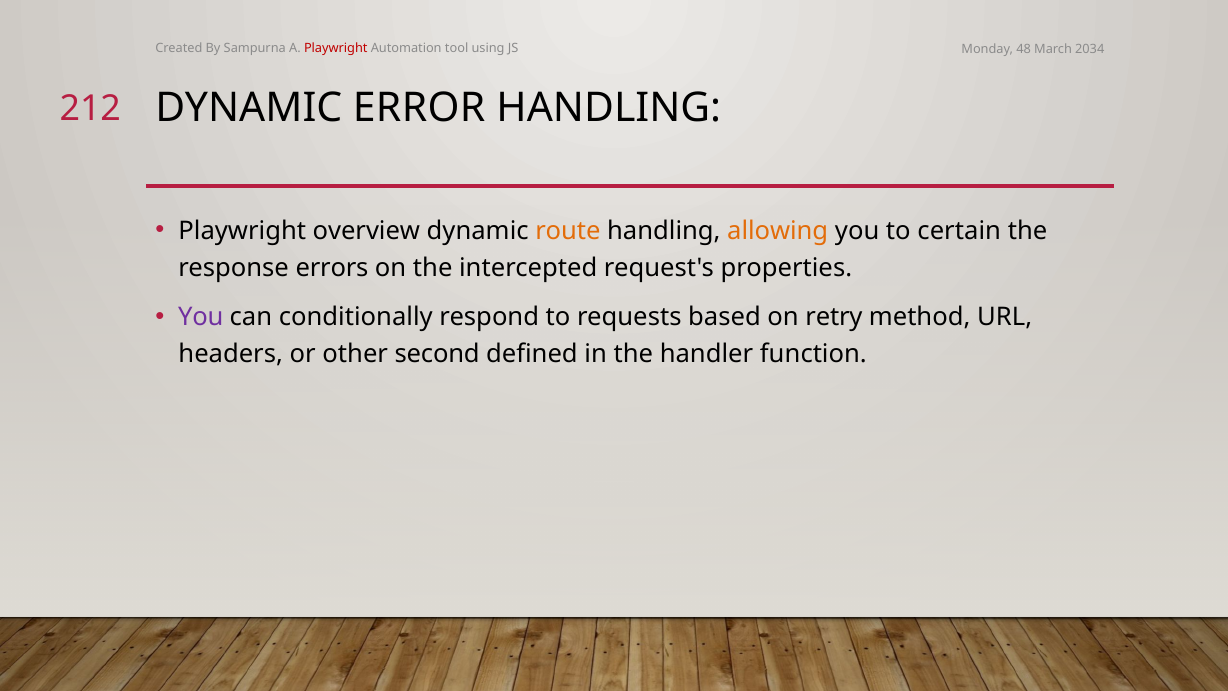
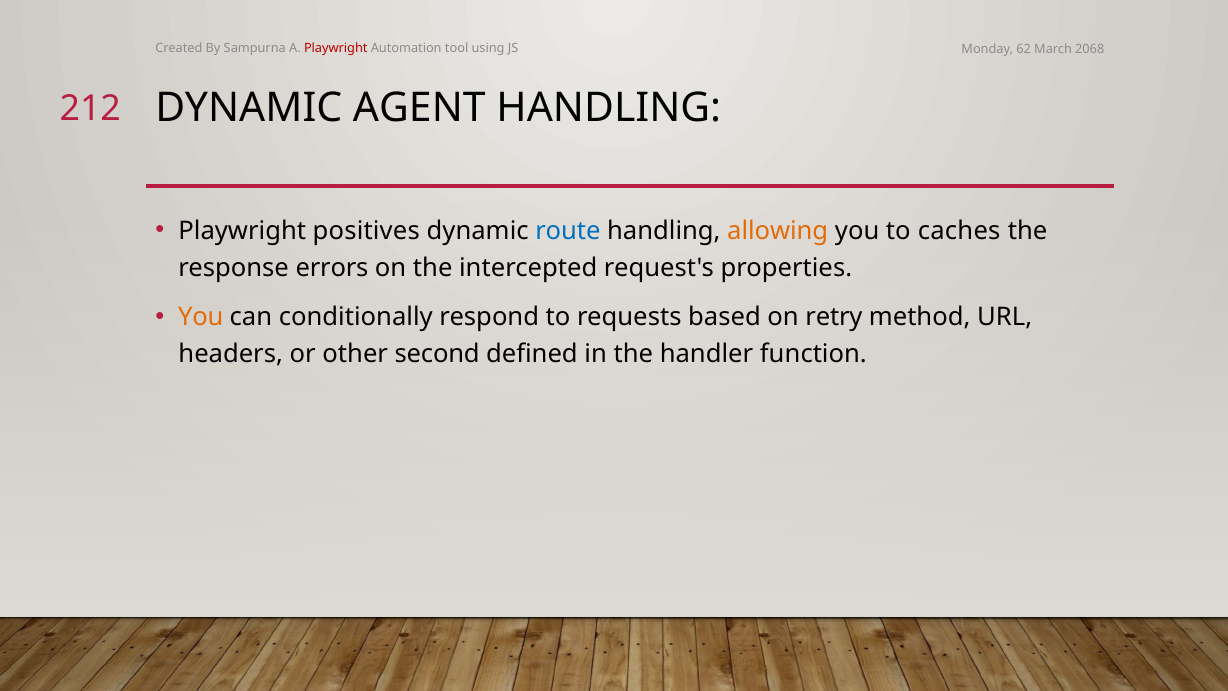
48: 48 -> 62
2034: 2034 -> 2068
ERROR: ERROR -> AGENT
overview: overview -> positives
route colour: orange -> blue
certain: certain -> caches
You at (201, 317) colour: purple -> orange
